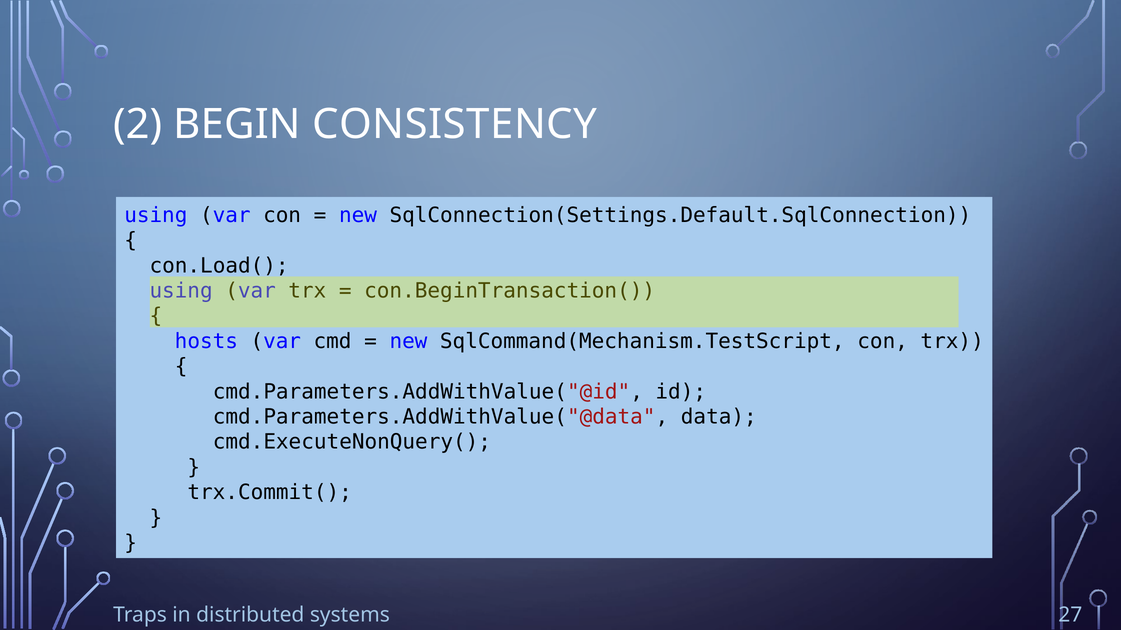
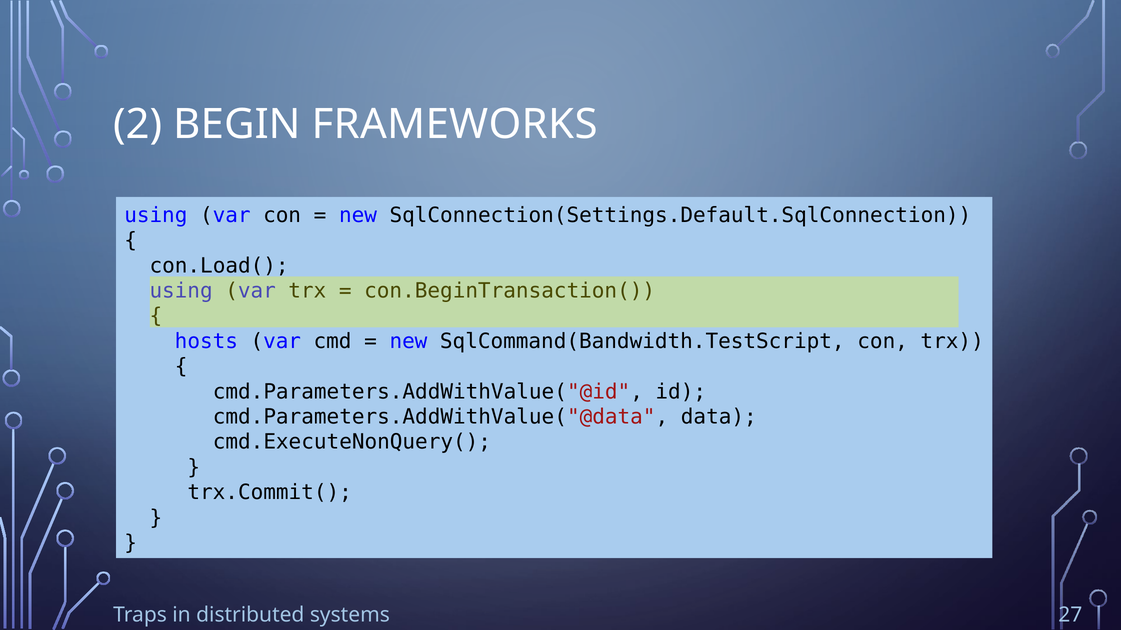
CONSISTENCY: CONSISTENCY -> FRAMEWORKS
SqlCommand(Mechanism.TestScript: SqlCommand(Mechanism.TestScript -> SqlCommand(Bandwidth.TestScript
